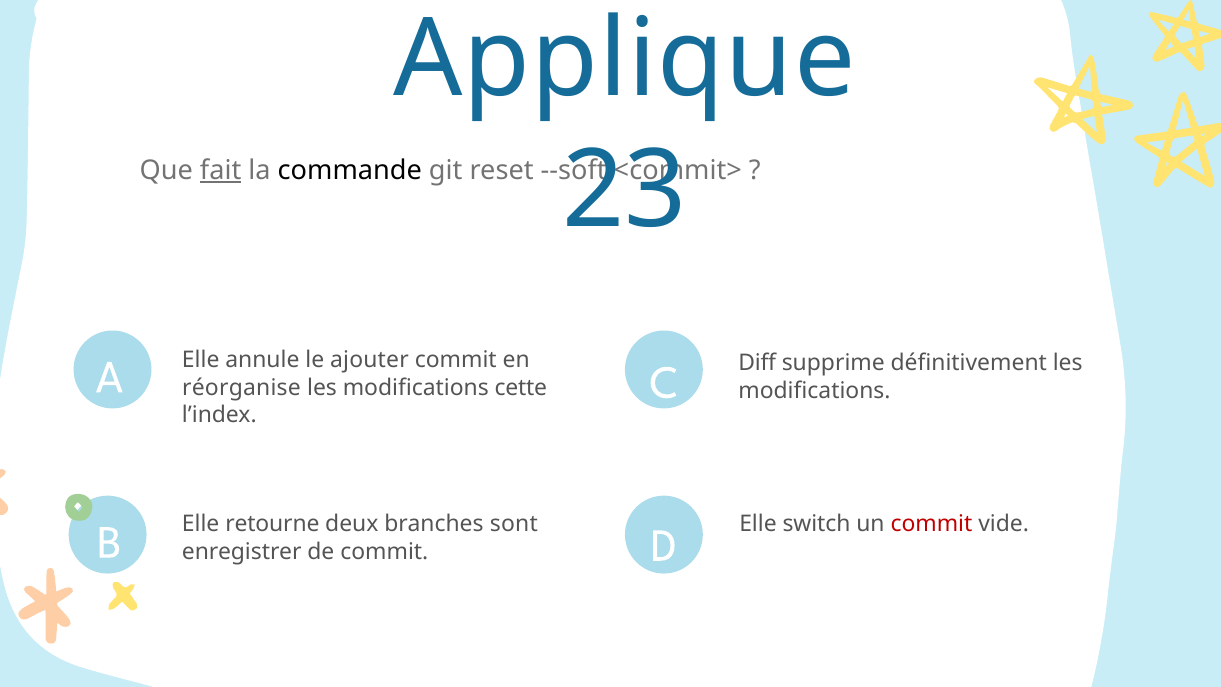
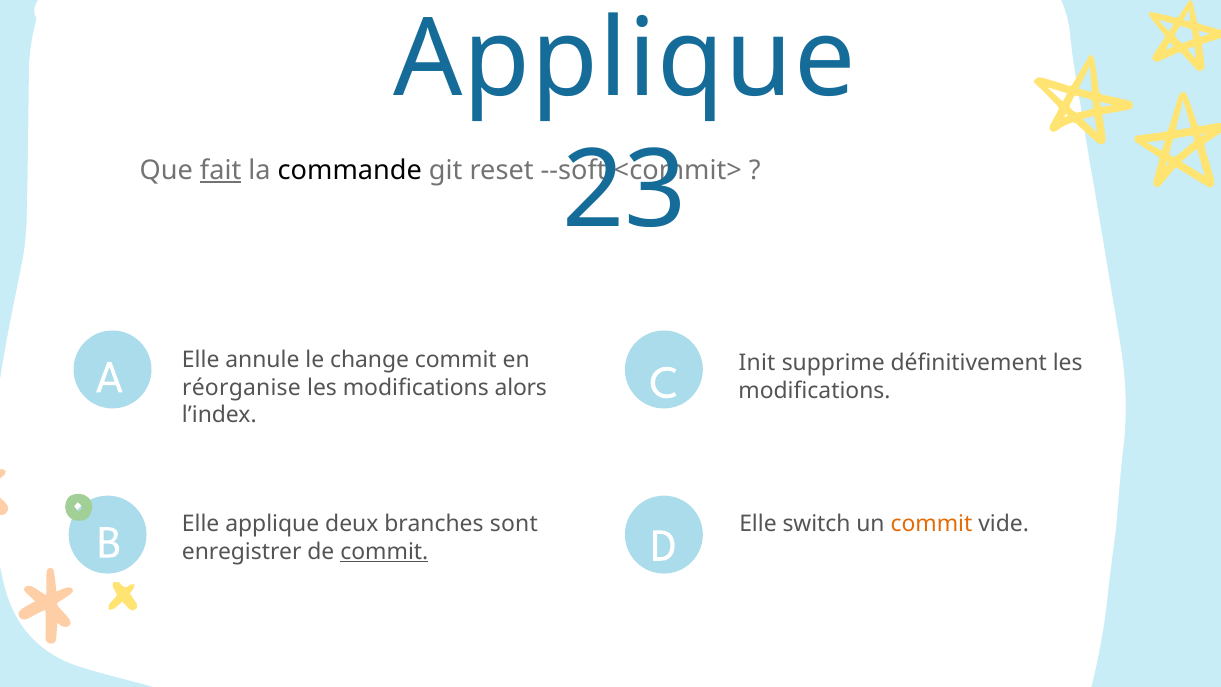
ajouter: ajouter -> change
Diff: Diff -> Init
cette: cette -> alors
Elle retourne: retourne -> applique
commit at (931, 524) colour: red -> orange
commit at (384, 552) underline: none -> present
